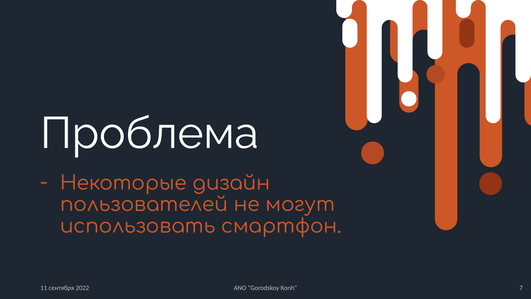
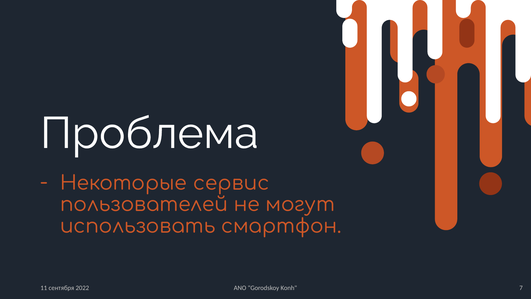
дизайн: дизайн -> сервис
